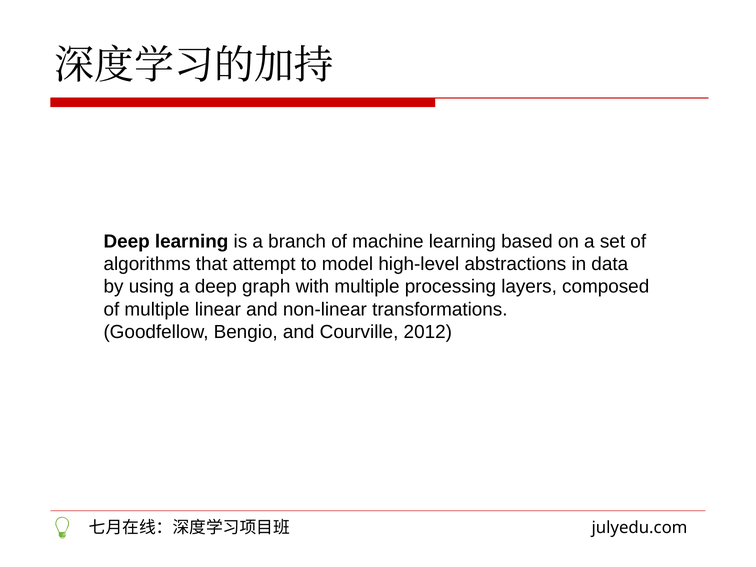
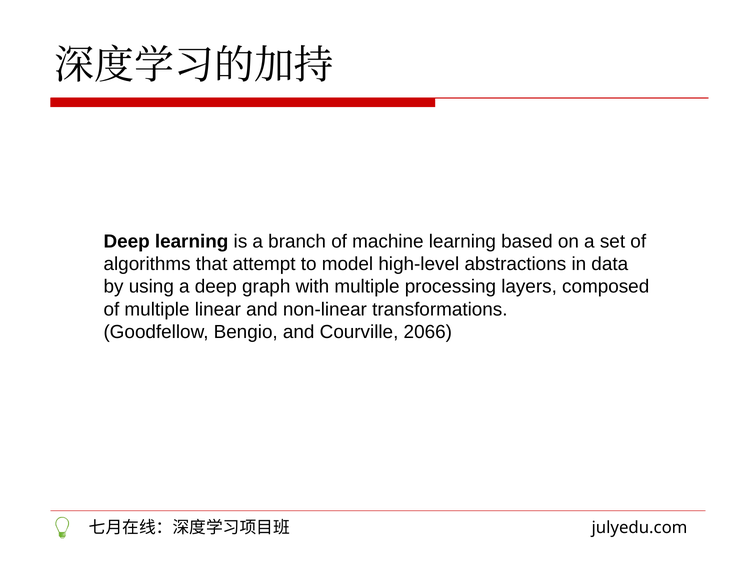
2012: 2012 -> 2066
